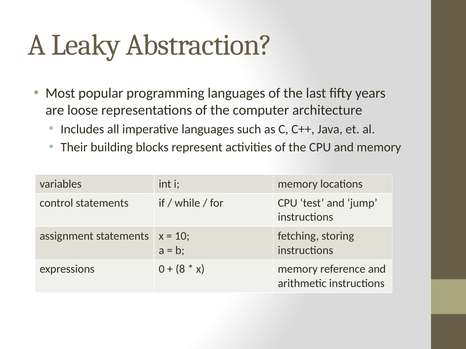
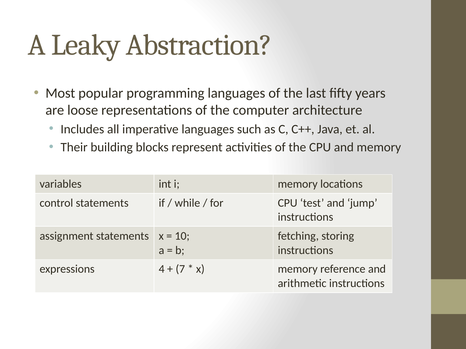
0: 0 -> 4
8: 8 -> 7
